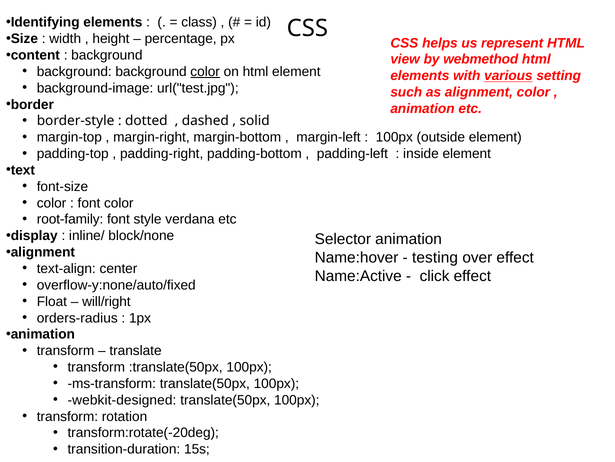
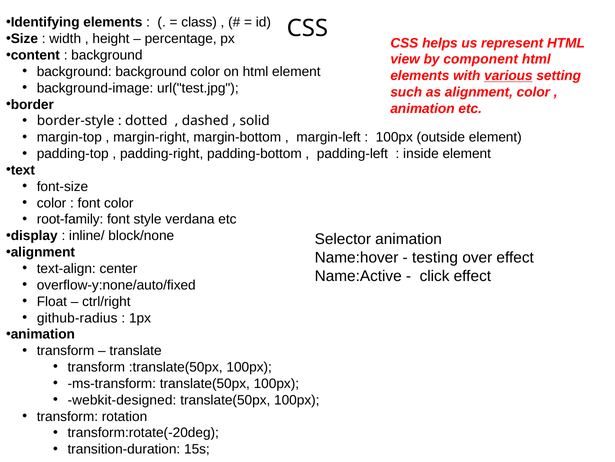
webmethod: webmethod -> component
color at (205, 72) underline: present -> none
will/right: will/right -> ctrl/right
orders-radius: orders-radius -> github-radius
